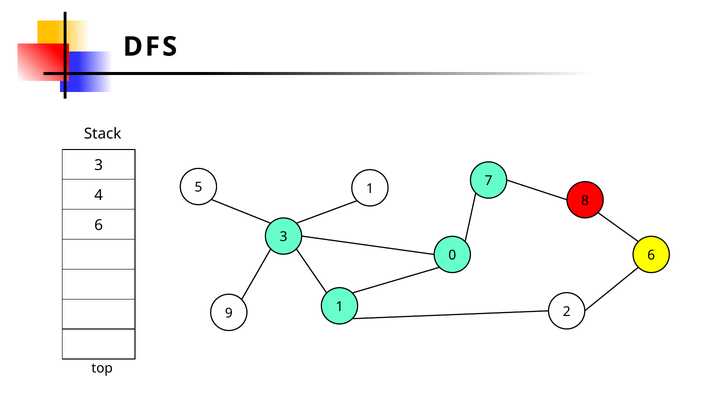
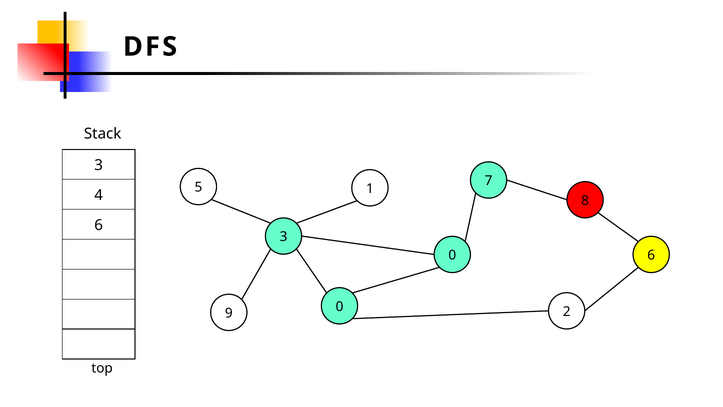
9 1: 1 -> 0
